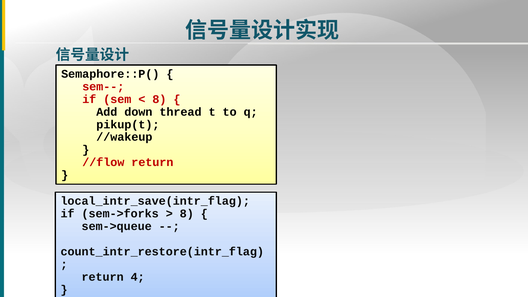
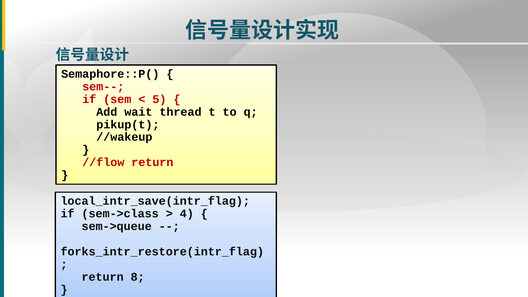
8 at (159, 99): 8 -> 5
down: down -> wait
sem->forks: sem->forks -> sem->class
8 at (187, 214): 8 -> 4
count_intr_restore(intr_flag: count_intr_restore(intr_flag -> forks_intr_restore(intr_flag
4: 4 -> 8
